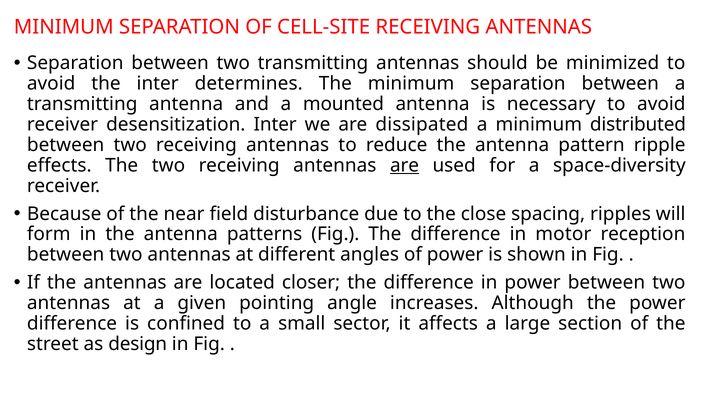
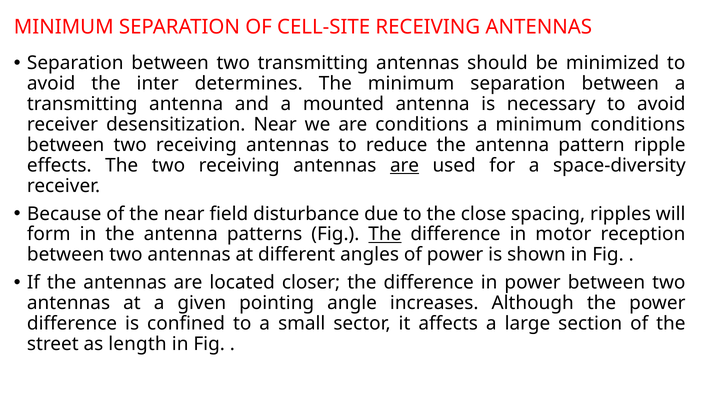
desensitization Inter: Inter -> Near
are dissipated: dissipated -> conditions
minimum distributed: distributed -> conditions
The at (385, 234) underline: none -> present
design: design -> length
